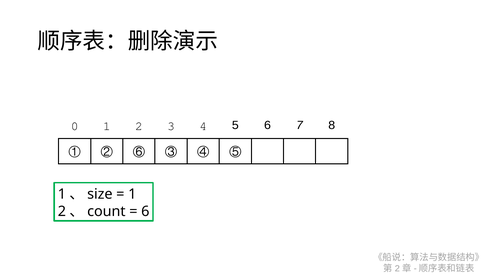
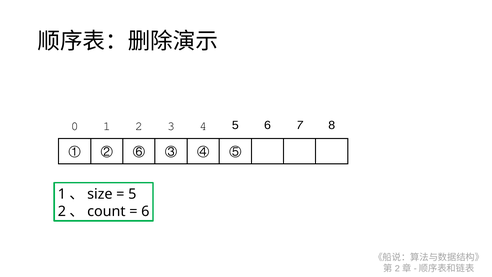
1 at (132, 194): 1 -> 5
